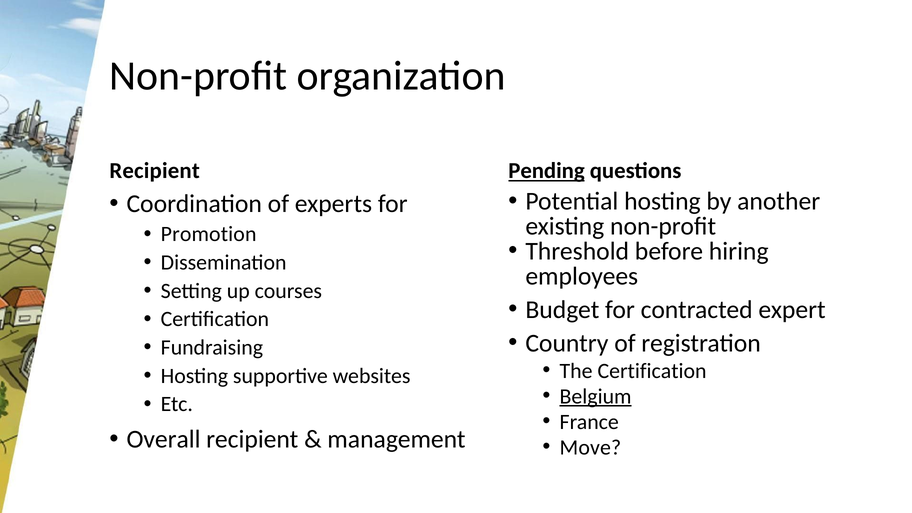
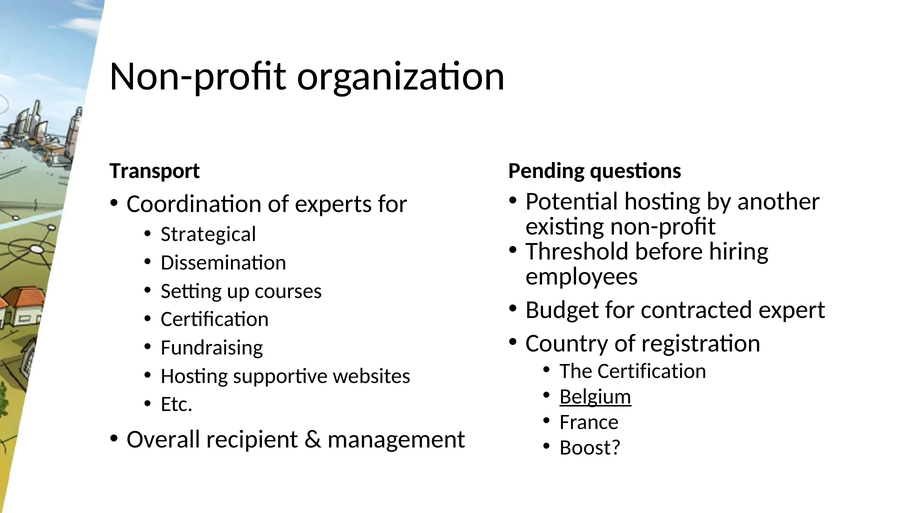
Recipient at (155, 171): Recipient -> Transport
Pending underline: present -> none
Promotion: Promotion -> Strategical
Move: Move -> Boost
